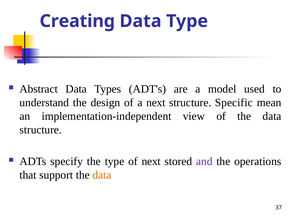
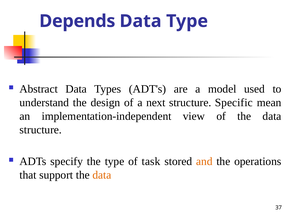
Creating: Creating -> Depends
of next: next -> task
and colour: purple -> orange
